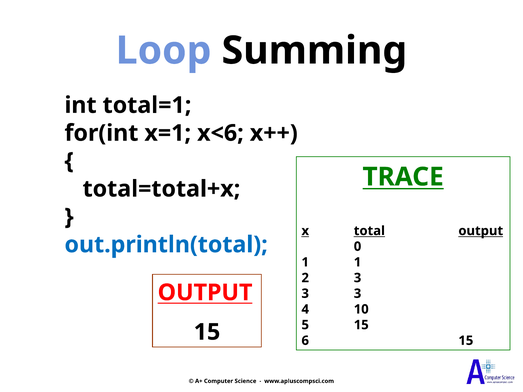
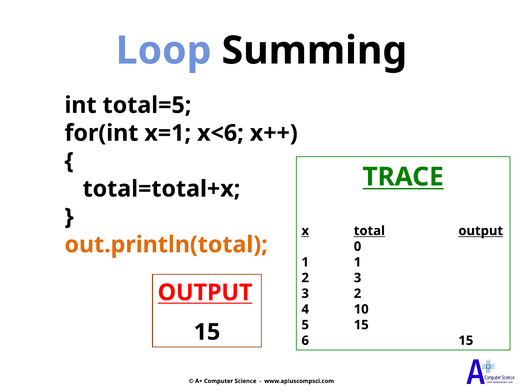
total=1: total=1 -> total=5
out.println(total colour: blue -> orange
3 at (358, 294): 3 -> 2
